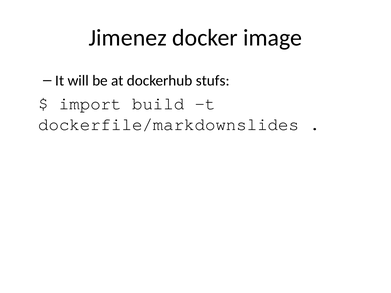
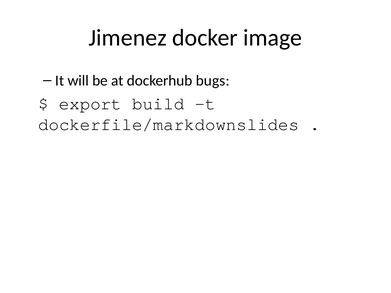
stufs: stufs -> bugs
import: import -> export
